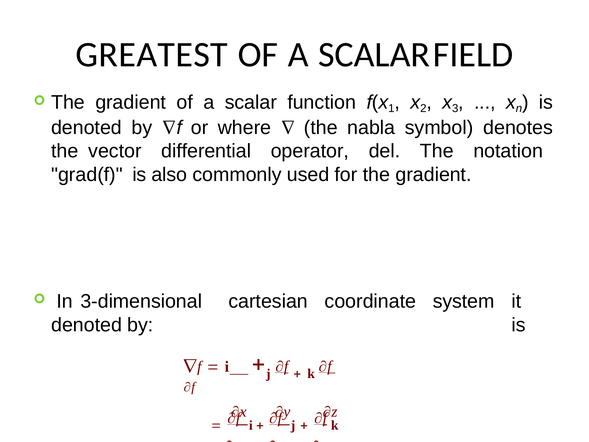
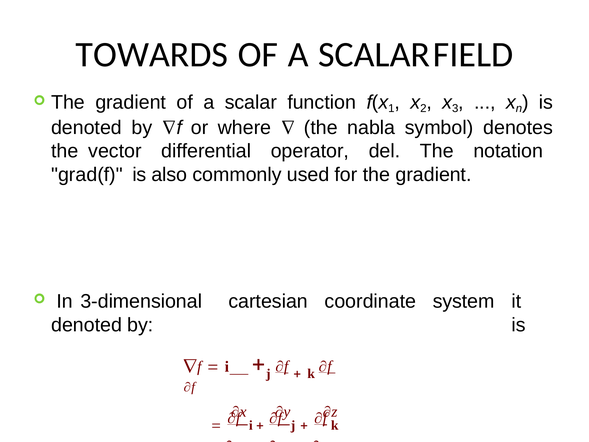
GREATEST: GREATEST -> TOWARDS
